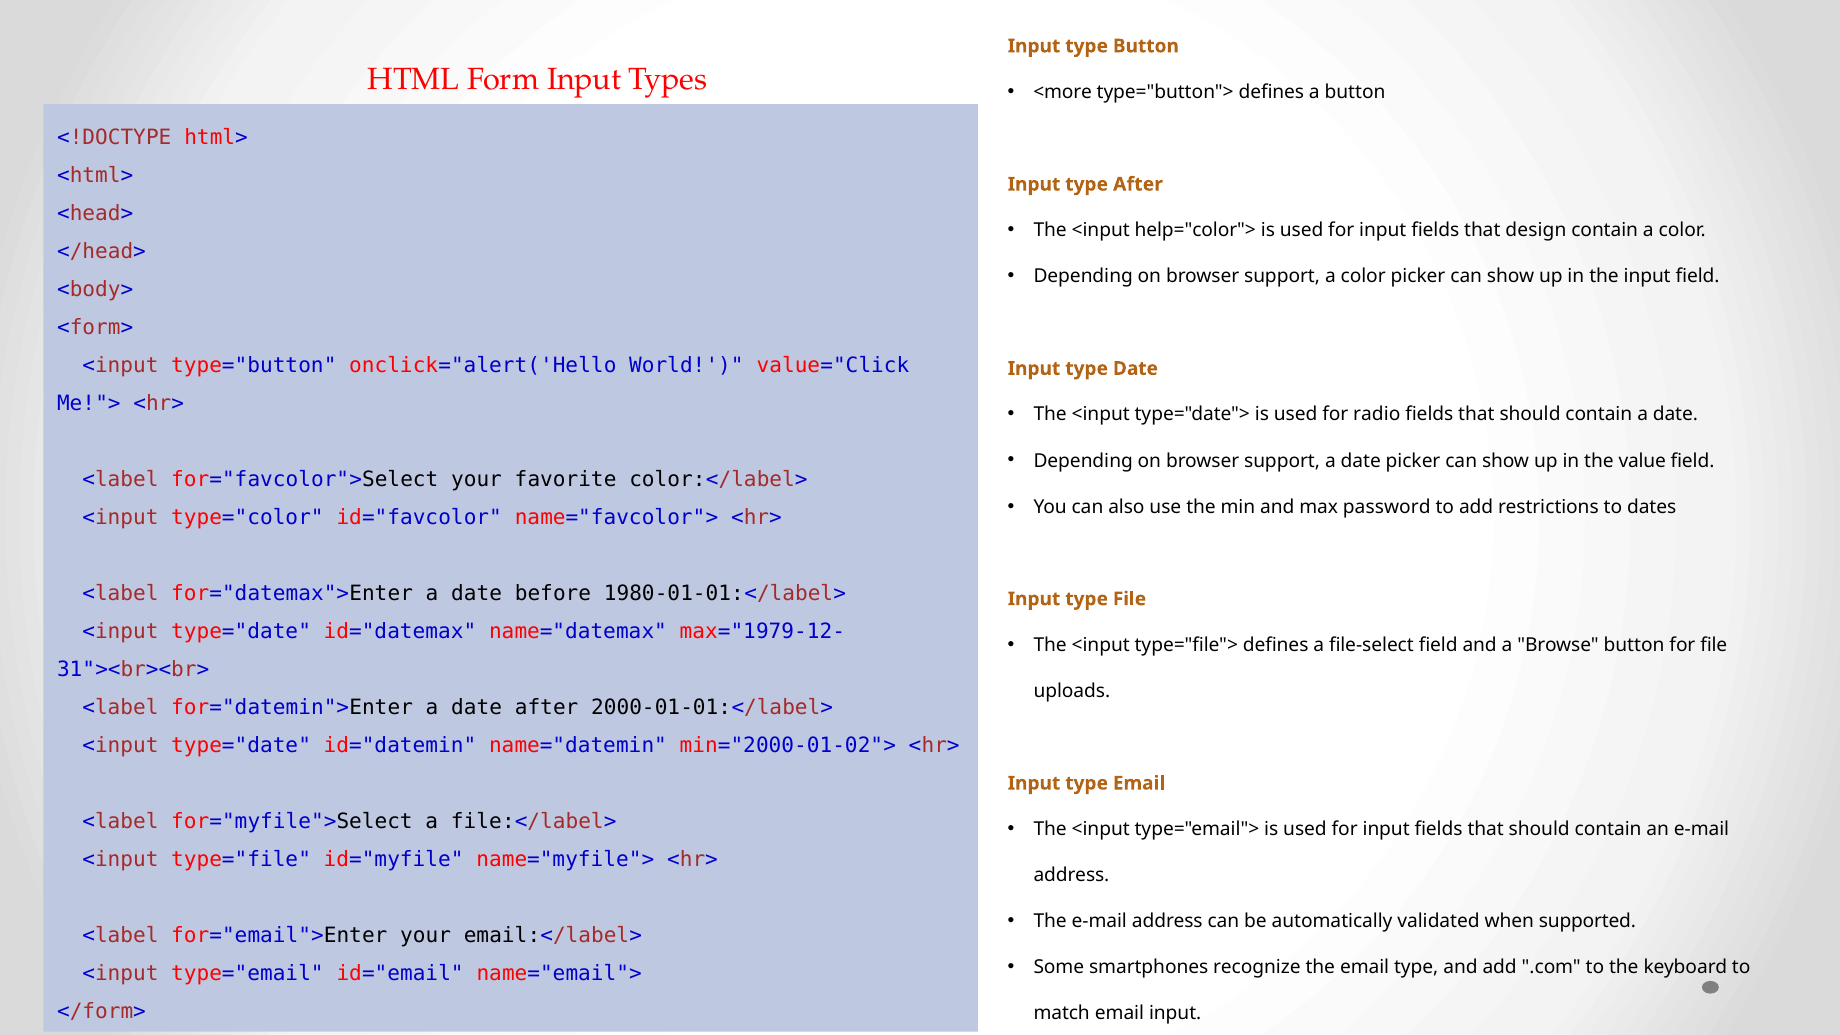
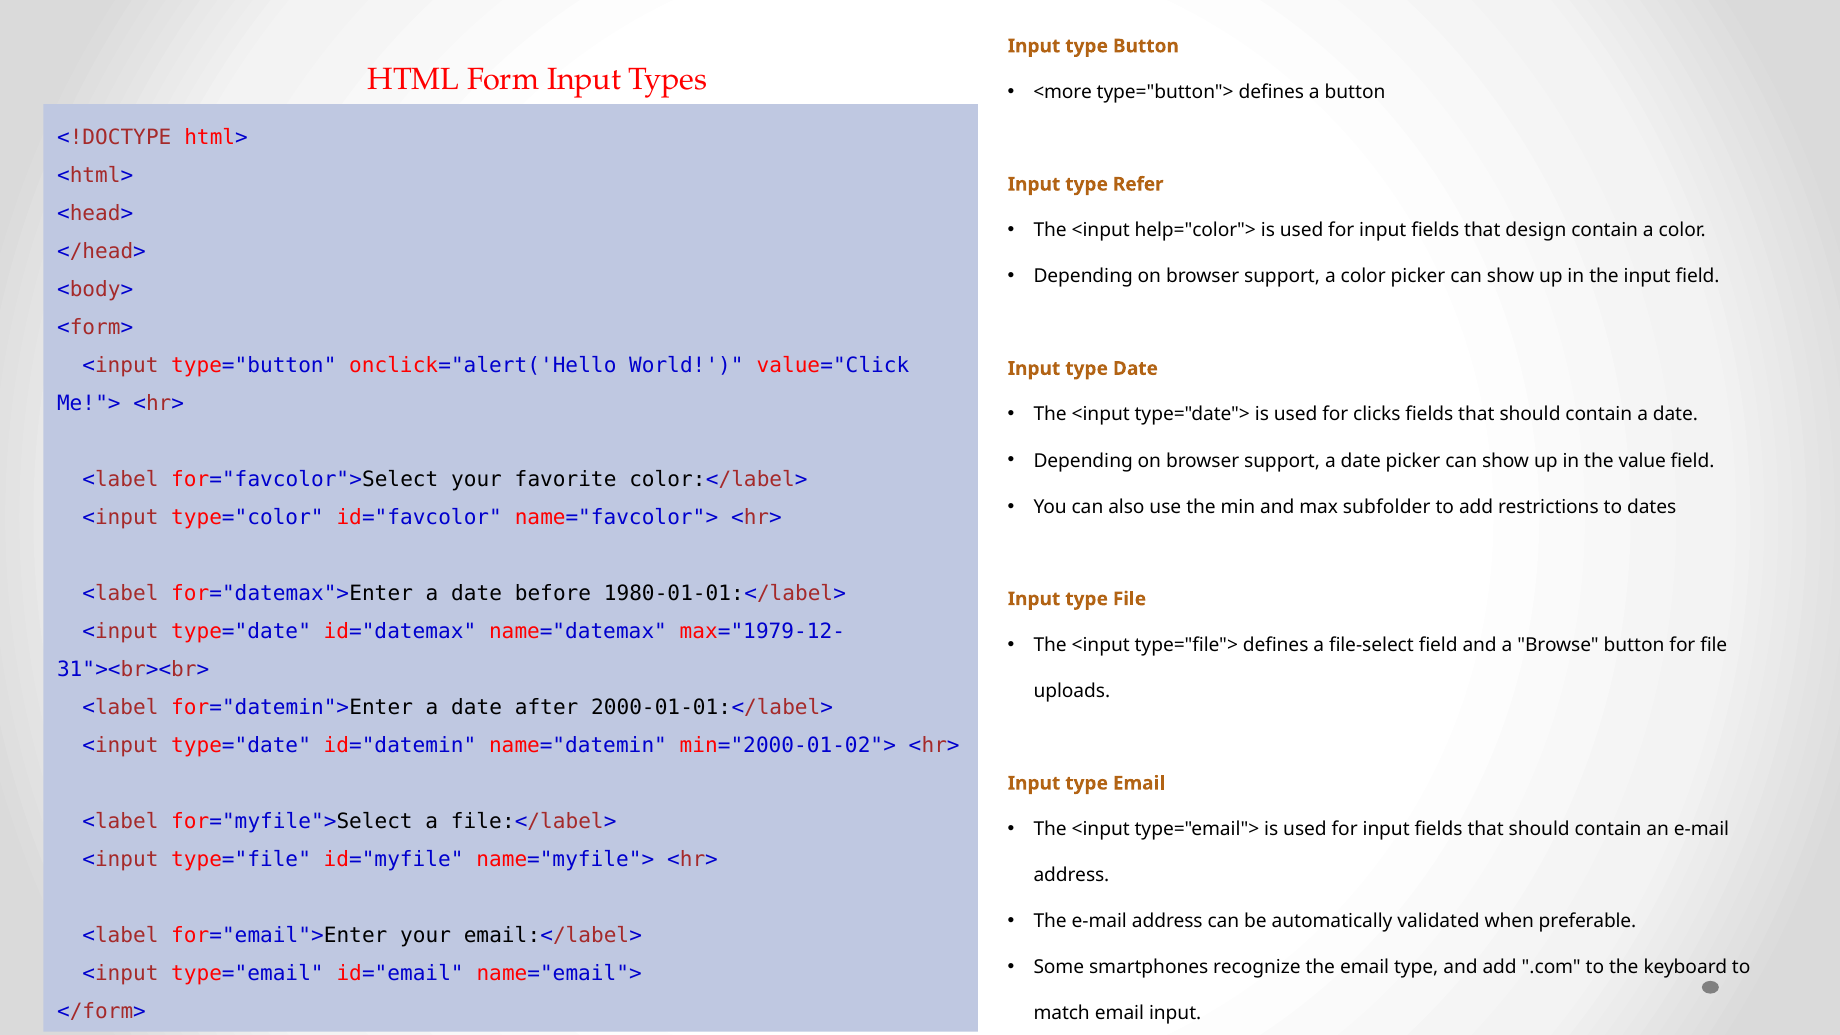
type After: After -> Refer
radio: radio -> clicks
password: password -> subfolder
supported: supported -> preferable
